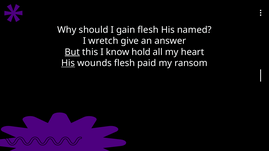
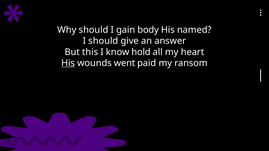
gain flesh: flesh -> body
I wretch: wretch -> should
But underline: present -> none
wounds flesh: flesh -> went
